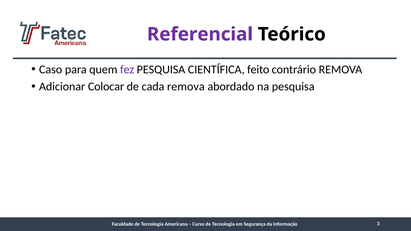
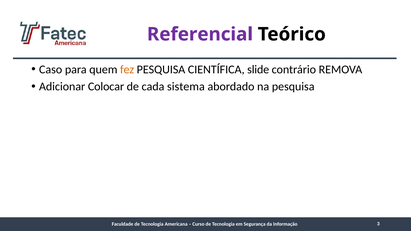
fez colour: purple -> orange
feito: feito -> slide
cada remova: remova -> sistema
